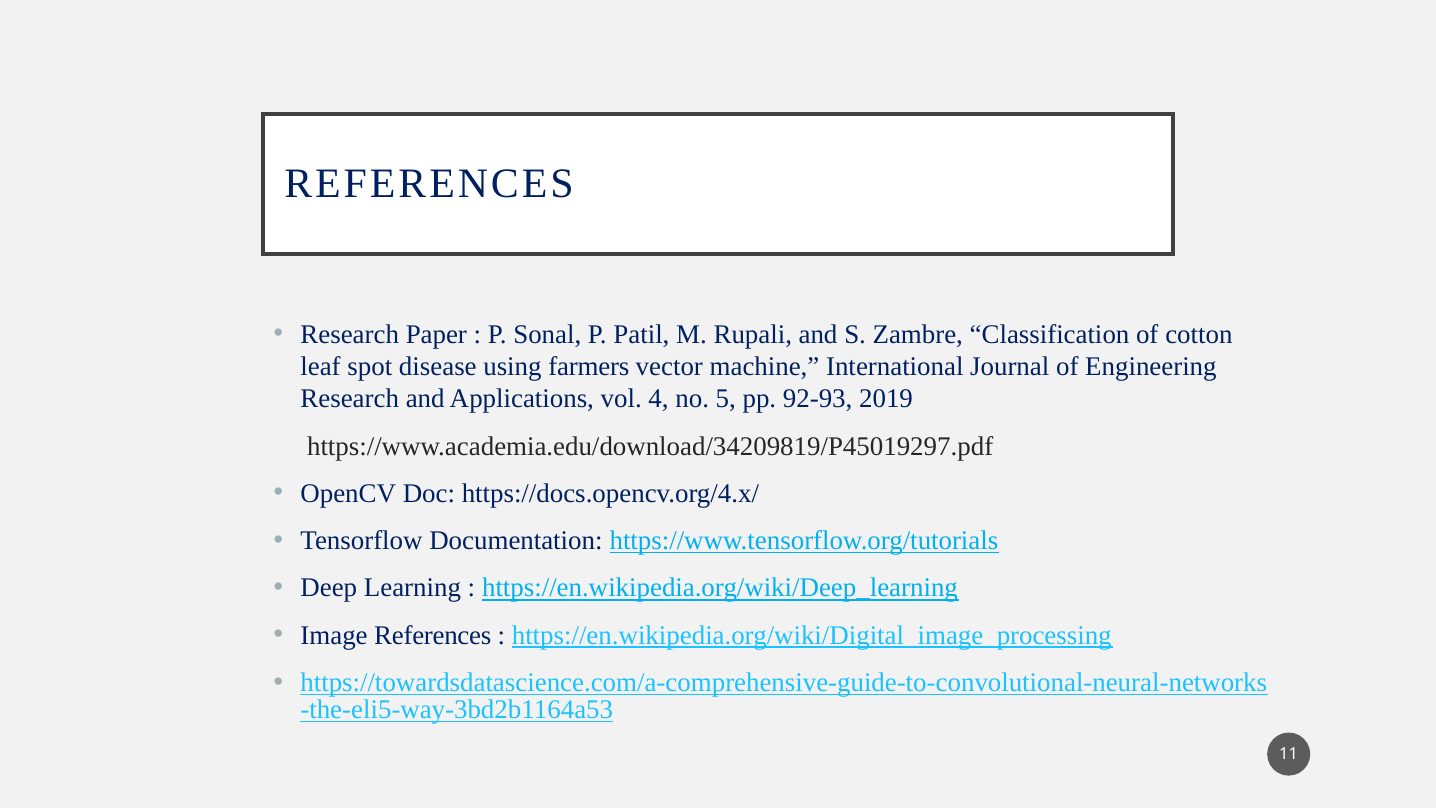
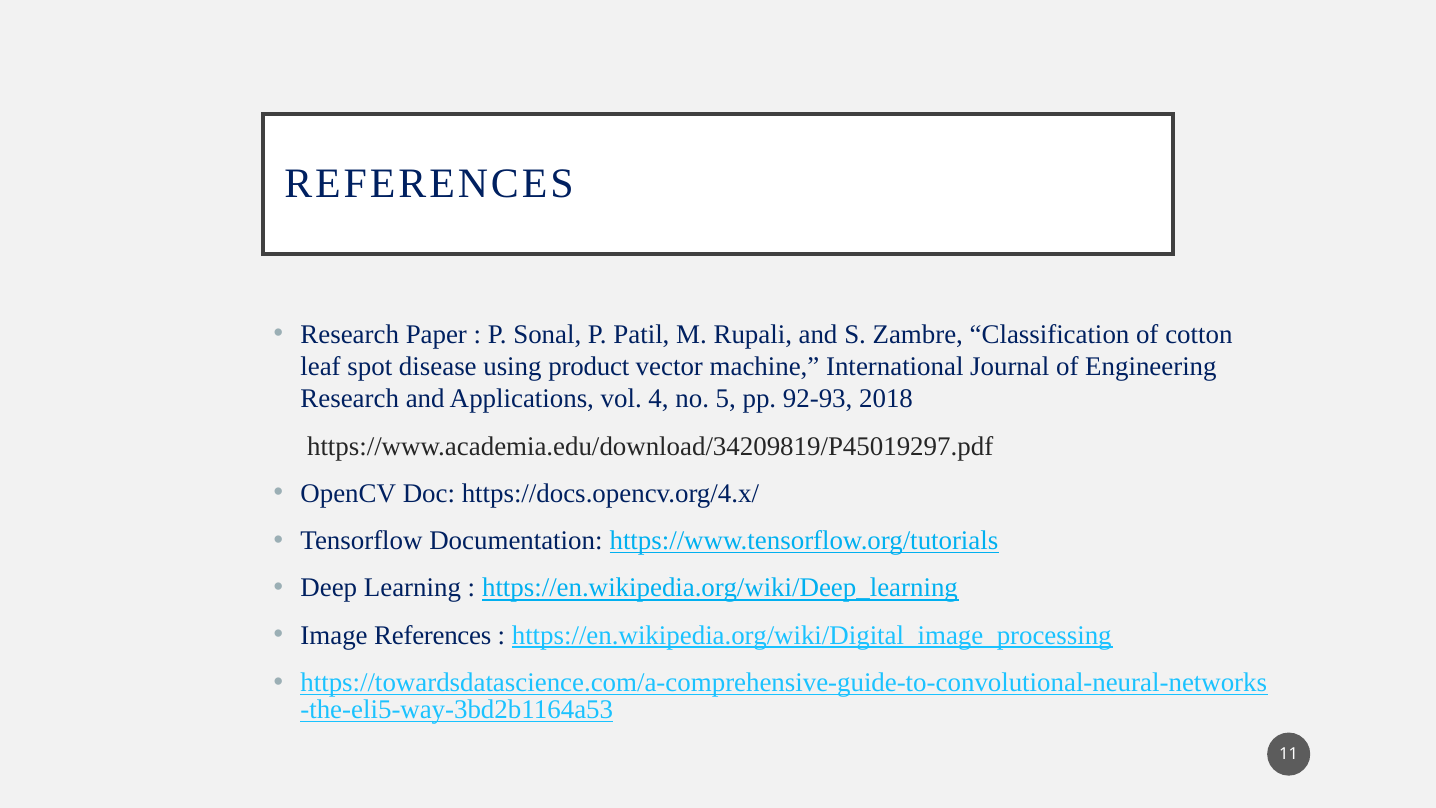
farmers: farmers -> product
2019: 2019 -> 2018
